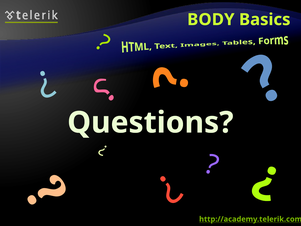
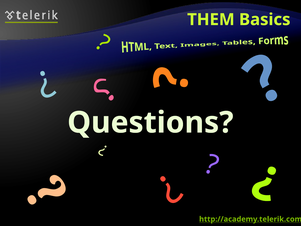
BODY: BODY -> THEM
